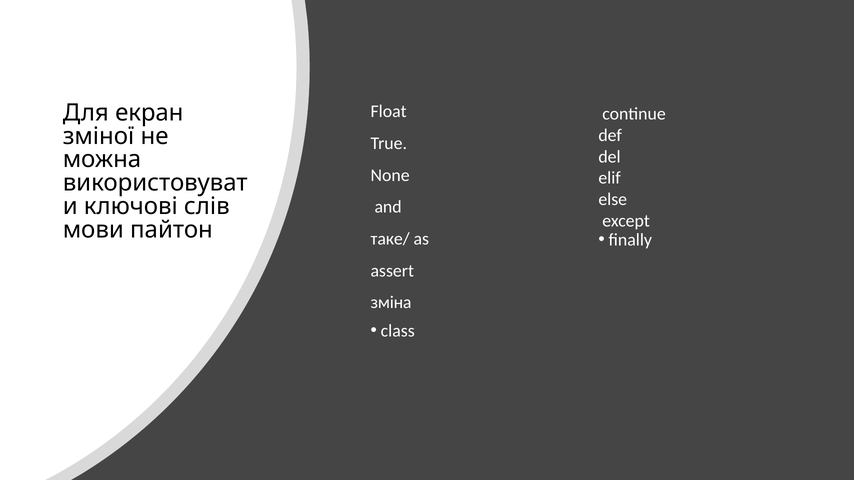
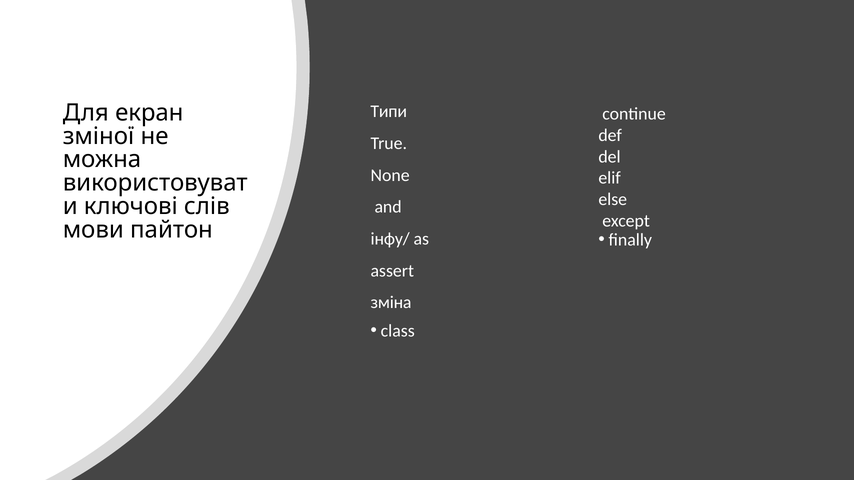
Float: Float -> Типи
таке/: таке/ -> інфу/
